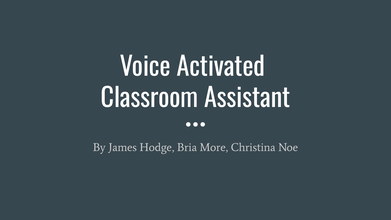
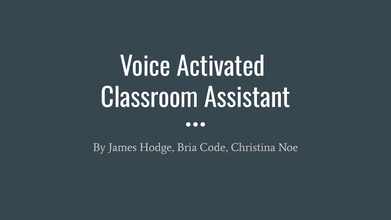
More: More -> Code
